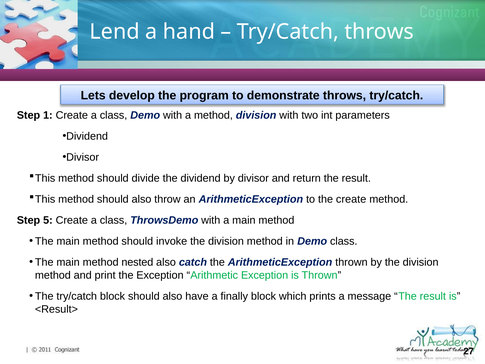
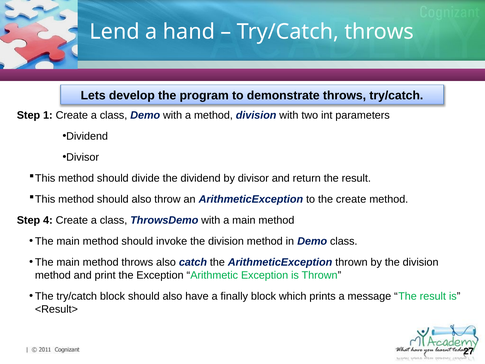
5: 5 -> 4
method nested: nested -> throws
